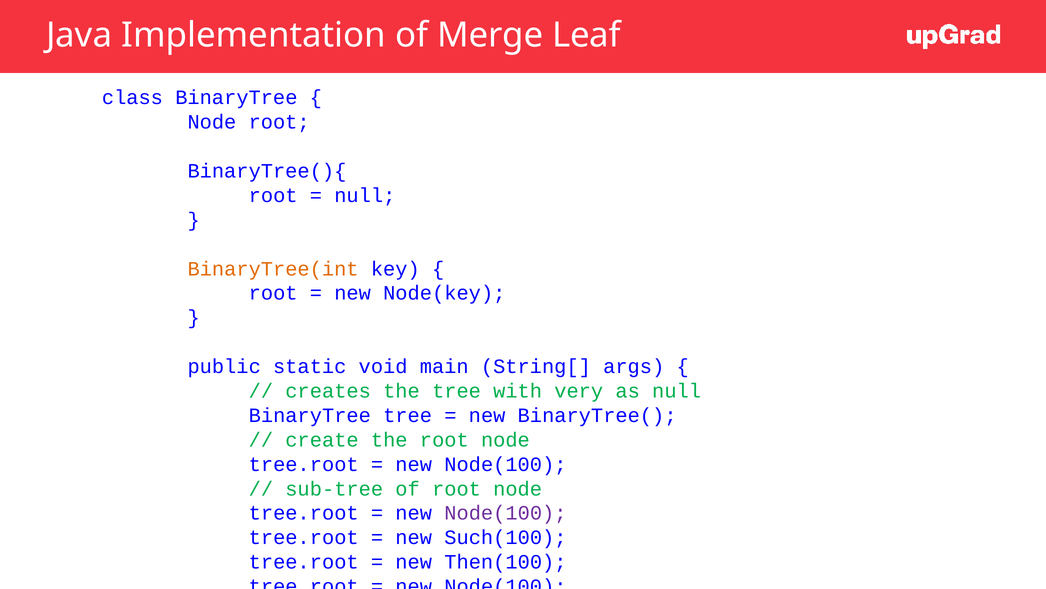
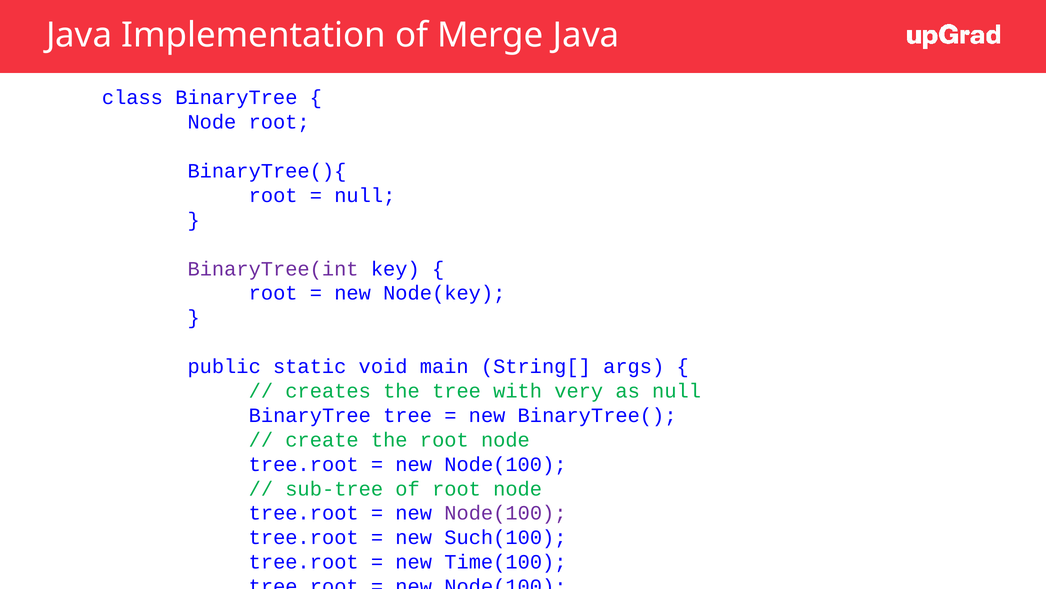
Merge Leaf: Leaf -> Java
BinaryTree(int colour: orange -> purple
Then(100: Then(100 -> Time(100
